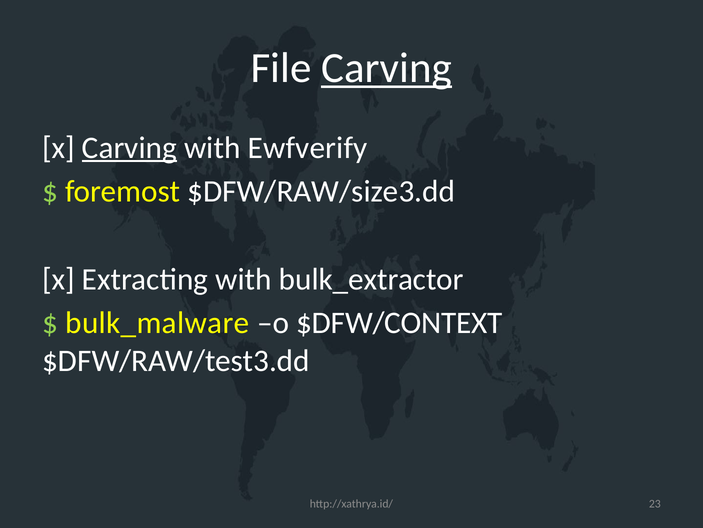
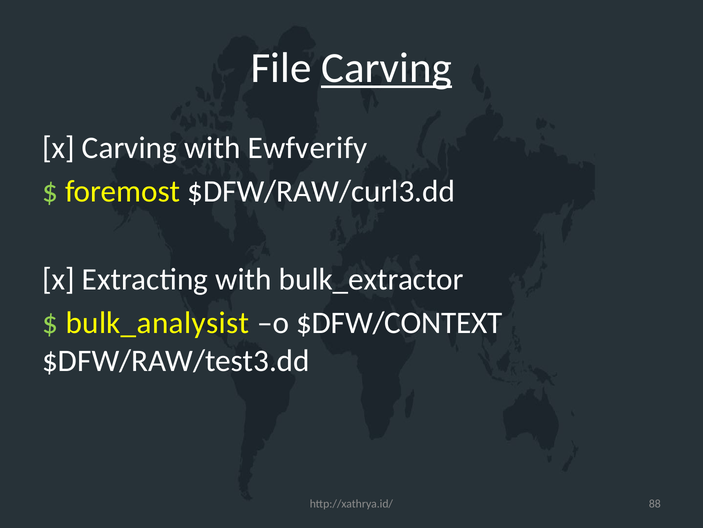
Carving at (129, 148) underline: present -> none
$DFW/RAW/size3.dd: $DFW/RAW/size3.dd -> $DFW/RAW/curl3.dd
bulk_malware: bulk_malware -> bulk_analysist
23: 23 -> 88
